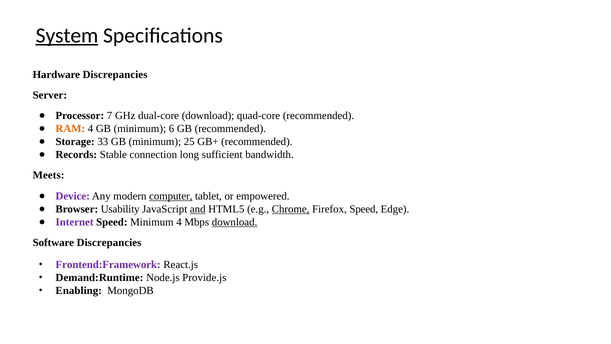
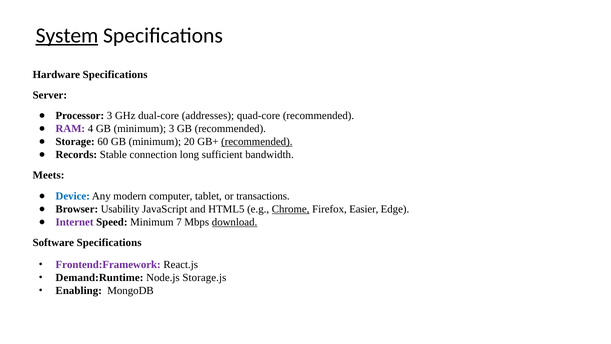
Hardware Discrepancies: Discrepancies -> Specifications
Processor 7: 7 -> 3
dual-core download: download -> addresses
RAM colour: orange -> purple
minimum 6: 6 -> 3
33: 33 -> 60
25: 25 -> 20
recommended at (257, 142) underline: none -> present
Device colour: purple -> blue
computer underline: present -> none
empowered: empowered -> transactions
and underline: present -> none
Firefox Speed: Speed -> Easier
Minimum 4: 4 -> 7
Software Discrepancies: Discrepancies -> Specifications
Provide.js: Provide.js -> Storage.js
